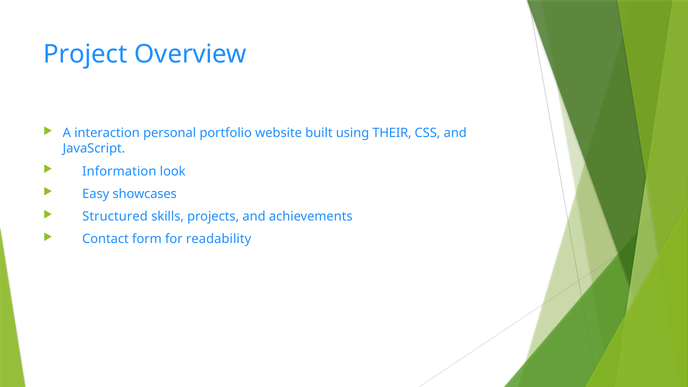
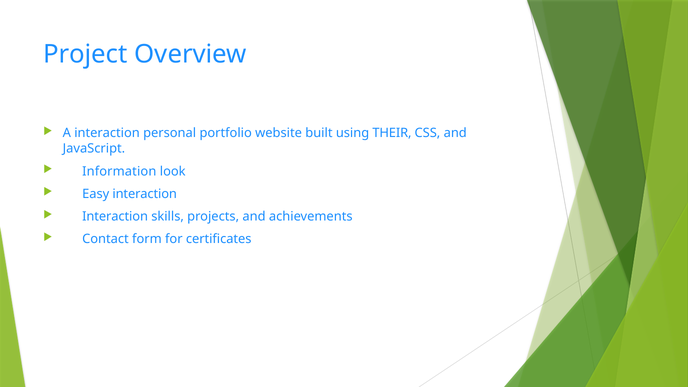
Easy showcases: showcases -> interaction
Structured at (115, 217): Structured -> Interaction
readability: readability -> certificates
